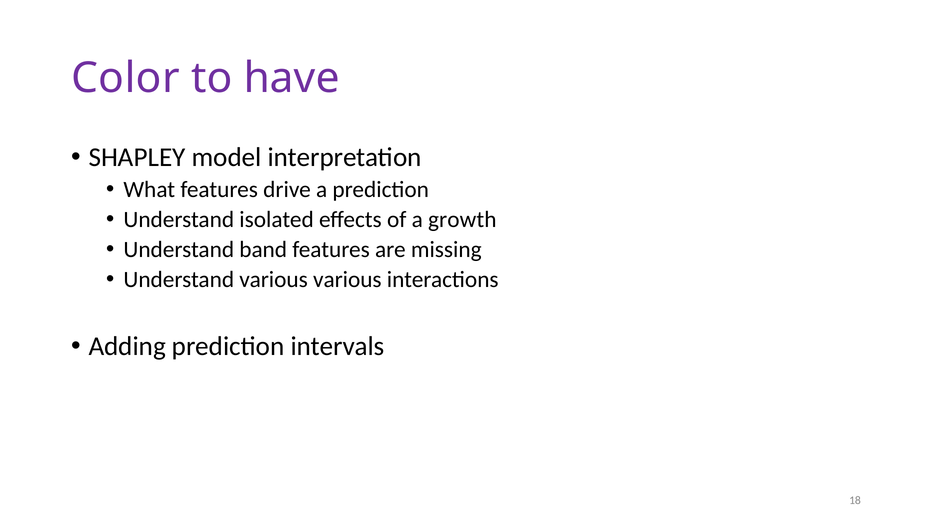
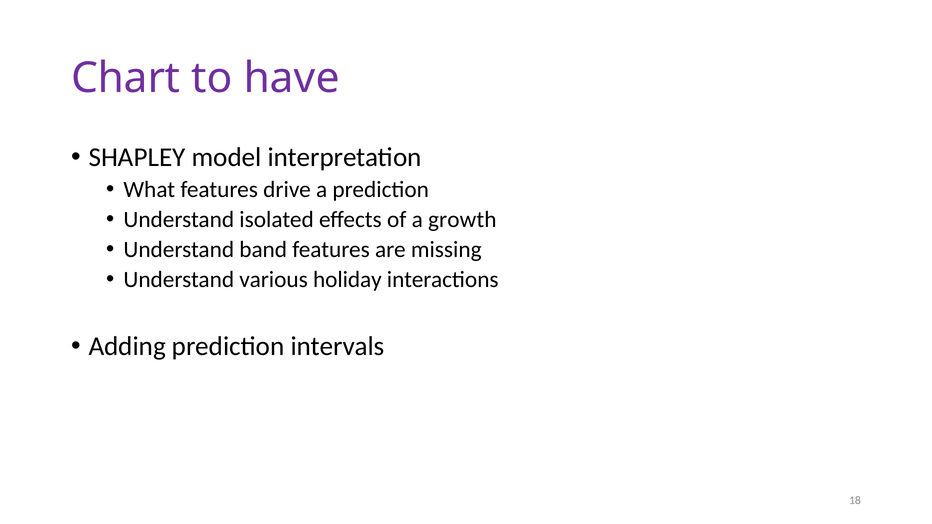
Color: Color -> Chart
various various: various -> holiday
